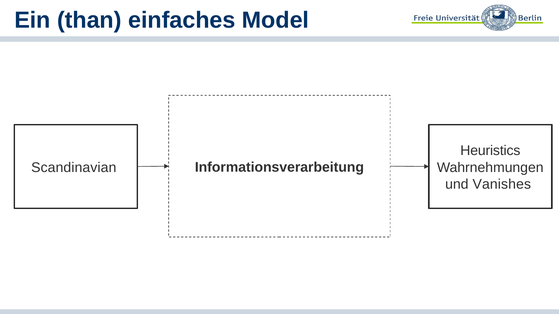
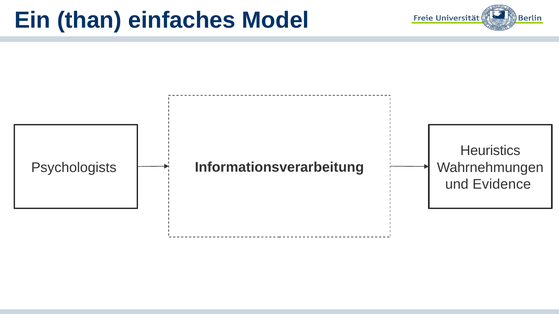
Scandinavian: Scandinavian -> Psychologists
Vanishes: Vanishes -> Evidence
